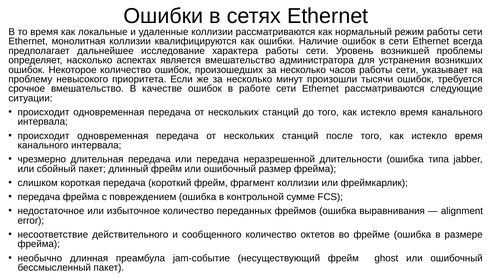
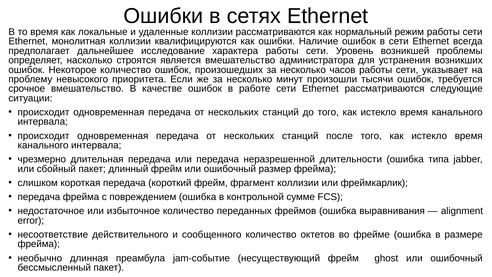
аспектах: аспектах -> строятся
